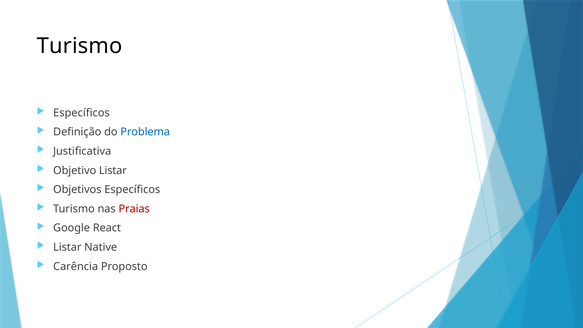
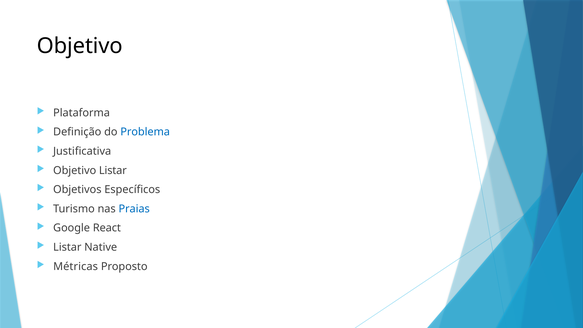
Turismo at (80, 46): Turismo -> Objetivo
Específicos at (81, 113): Específicos -> Plataforma
Praias colour: red -> blue
Carência: Carência -> Métricas
